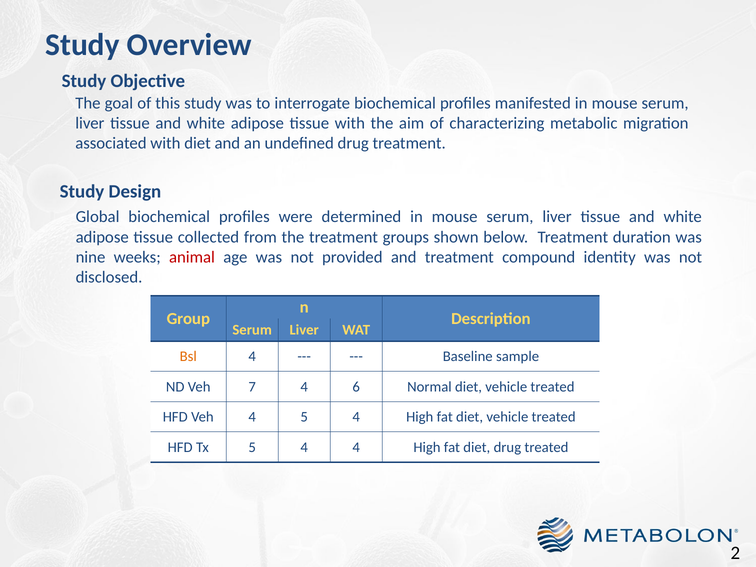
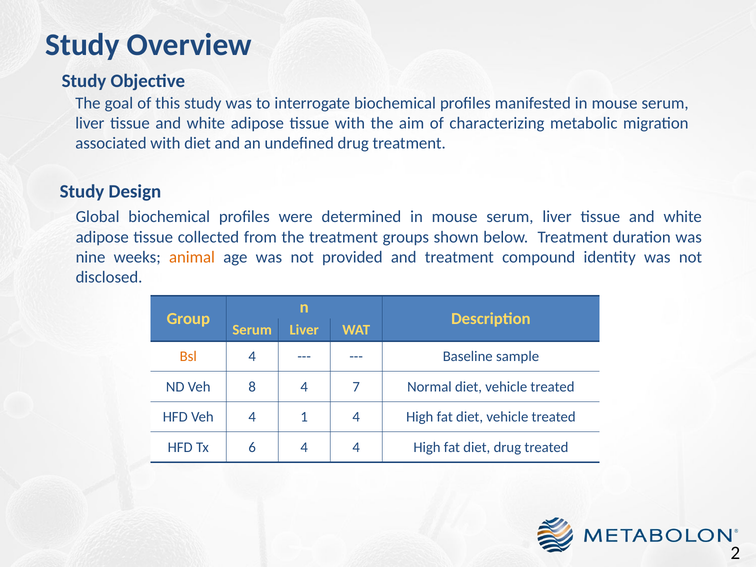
animal colour: red -> orange
7: 7 -> 8
6: 6 -> 7
4 5: 5 -> 1
Tx 5: 5 -> 6
